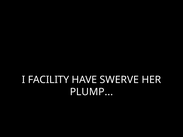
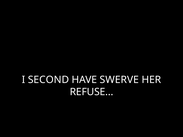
FACILITY: FACILITY -> SECOND
PLUMP: PLUMP -> REFUSE
